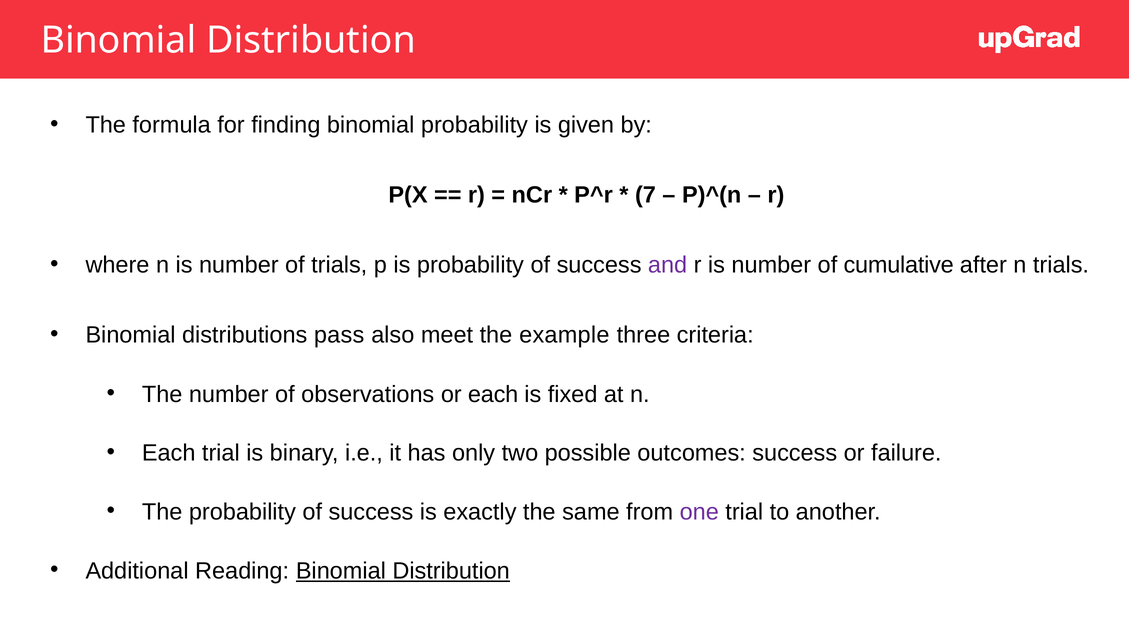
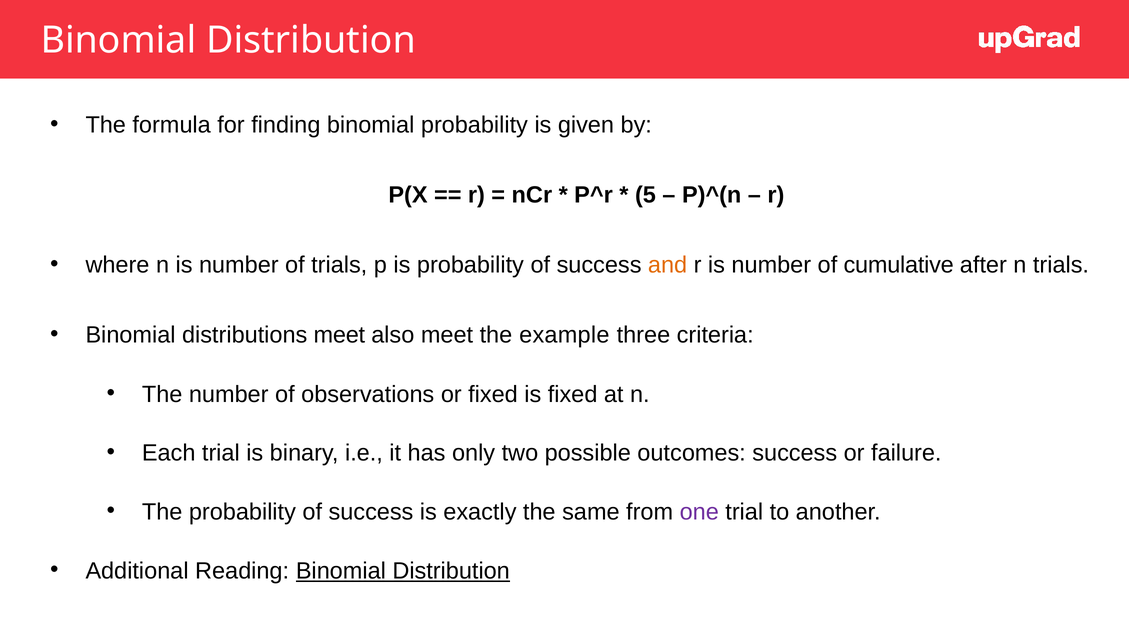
7: 7 -> 5
and colour: purple -> orange
distributions pass: pass -> meet
or each: each -> fixed
